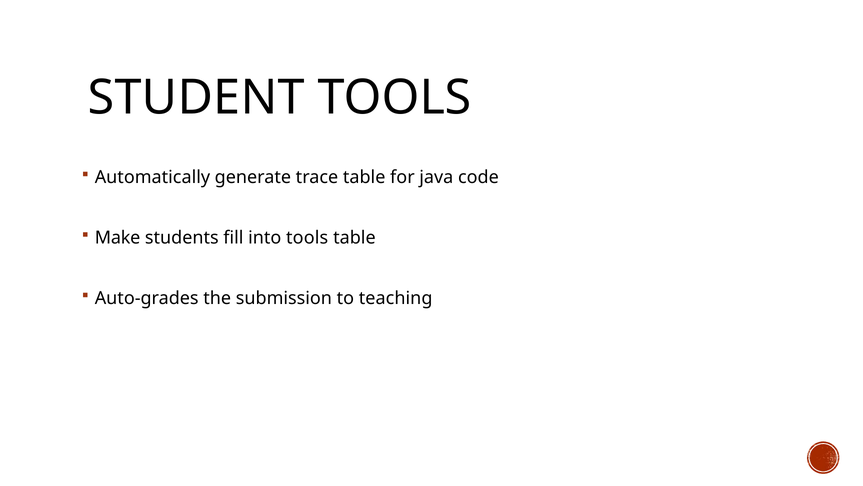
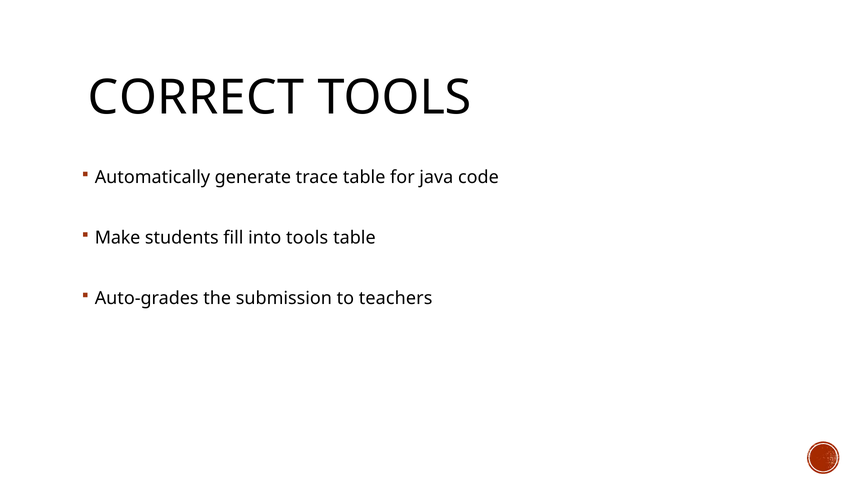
STUDENT: STUDENT -> CORRECT
teaching: teaching -> teachers
